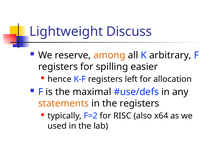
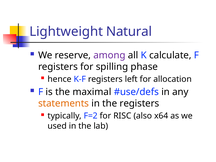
Discuss: Discuss -> Natural
among colour: orange -> purple
arbitrary: arbitrary -> calculate
easier: easier -> phase
